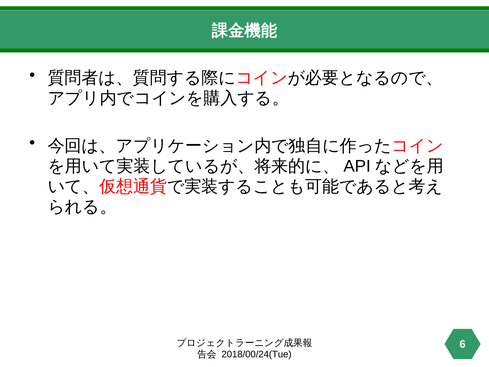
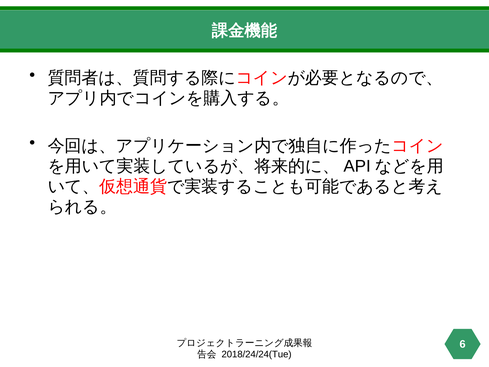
2018/00/24(Tue: 2018/00/24(Tue -> 2018/24/24(Tue
